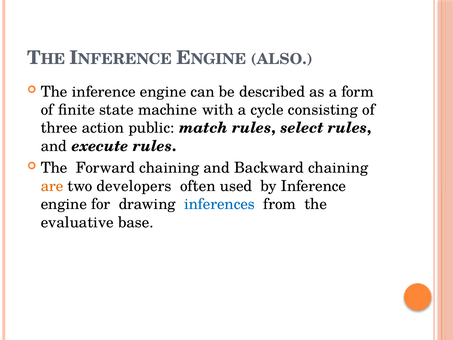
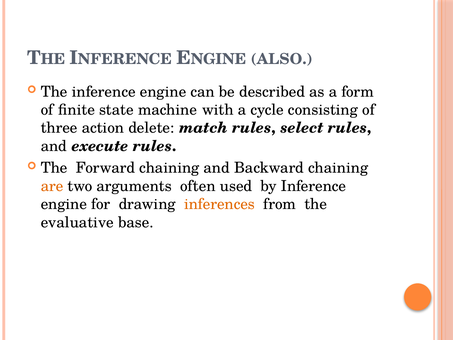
public: public -> delete
developers: developers -> arguments
inferences colour: blue -> orange
